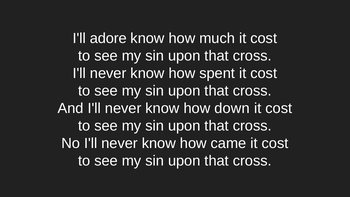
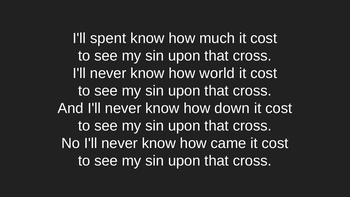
adore: adore -> spent
spent: spent -> world
